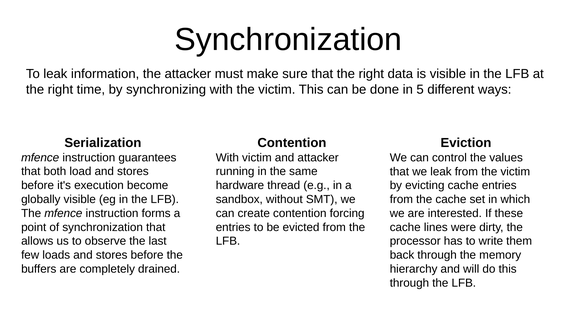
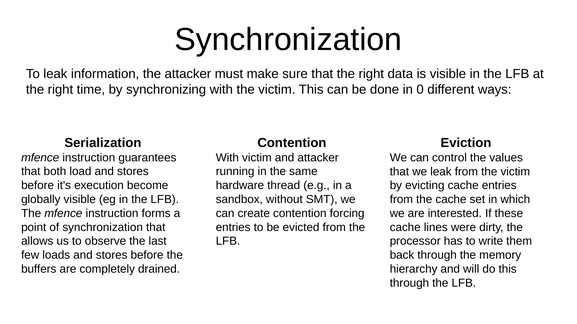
5: 5 -> 0
